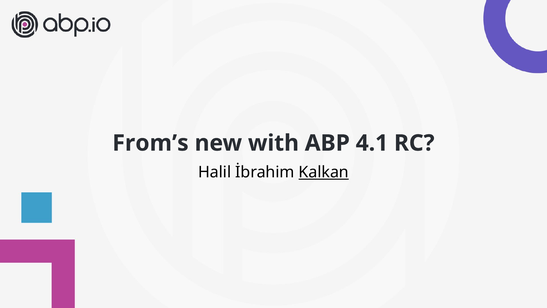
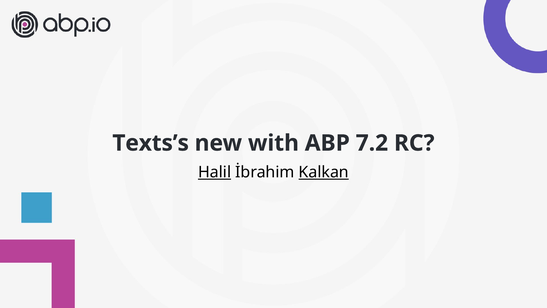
From’s: From’s -> Texts’s
4.1: 4.1 -> 7.2
Halil underline: none -> present
